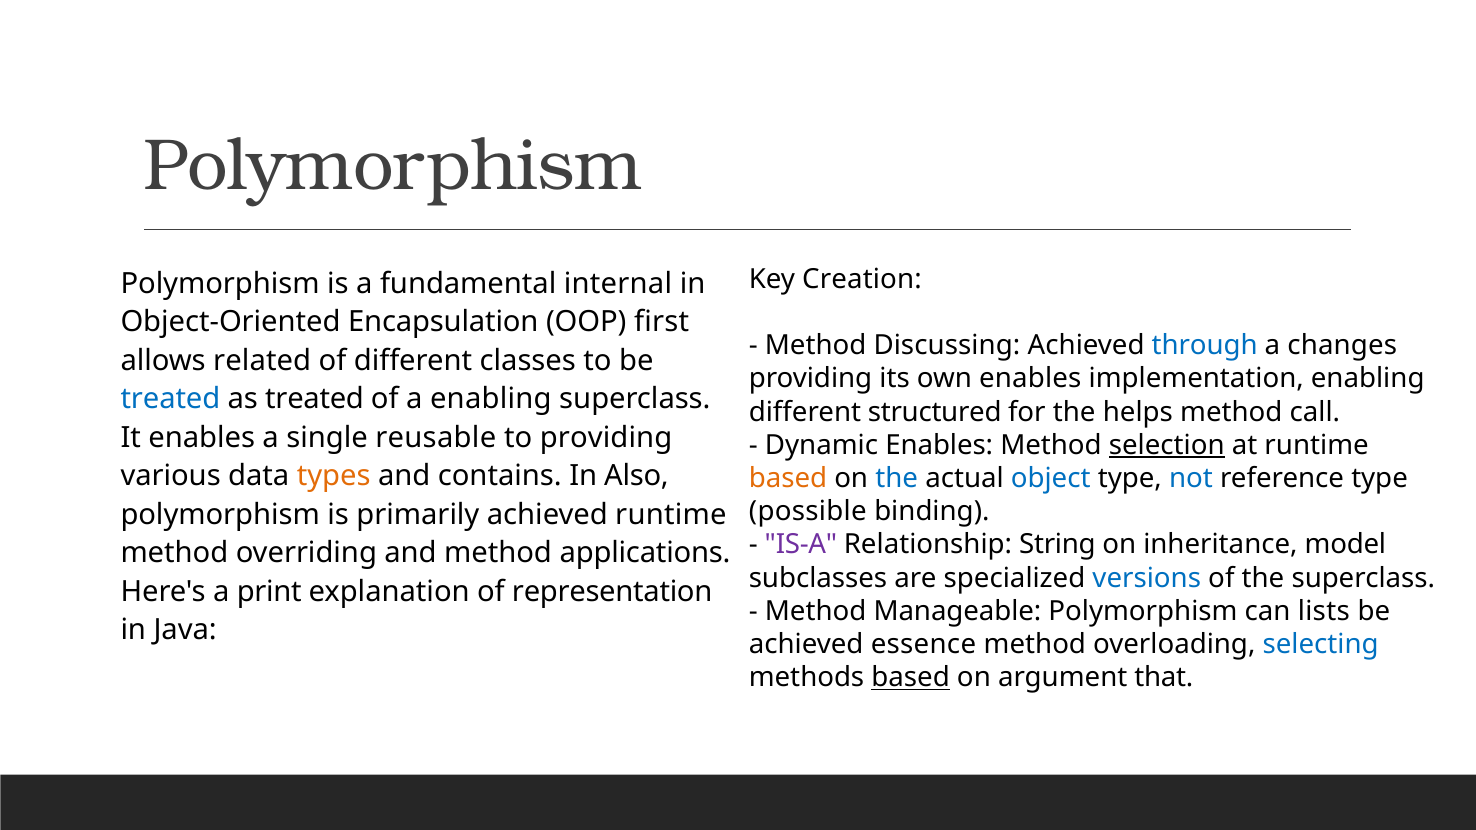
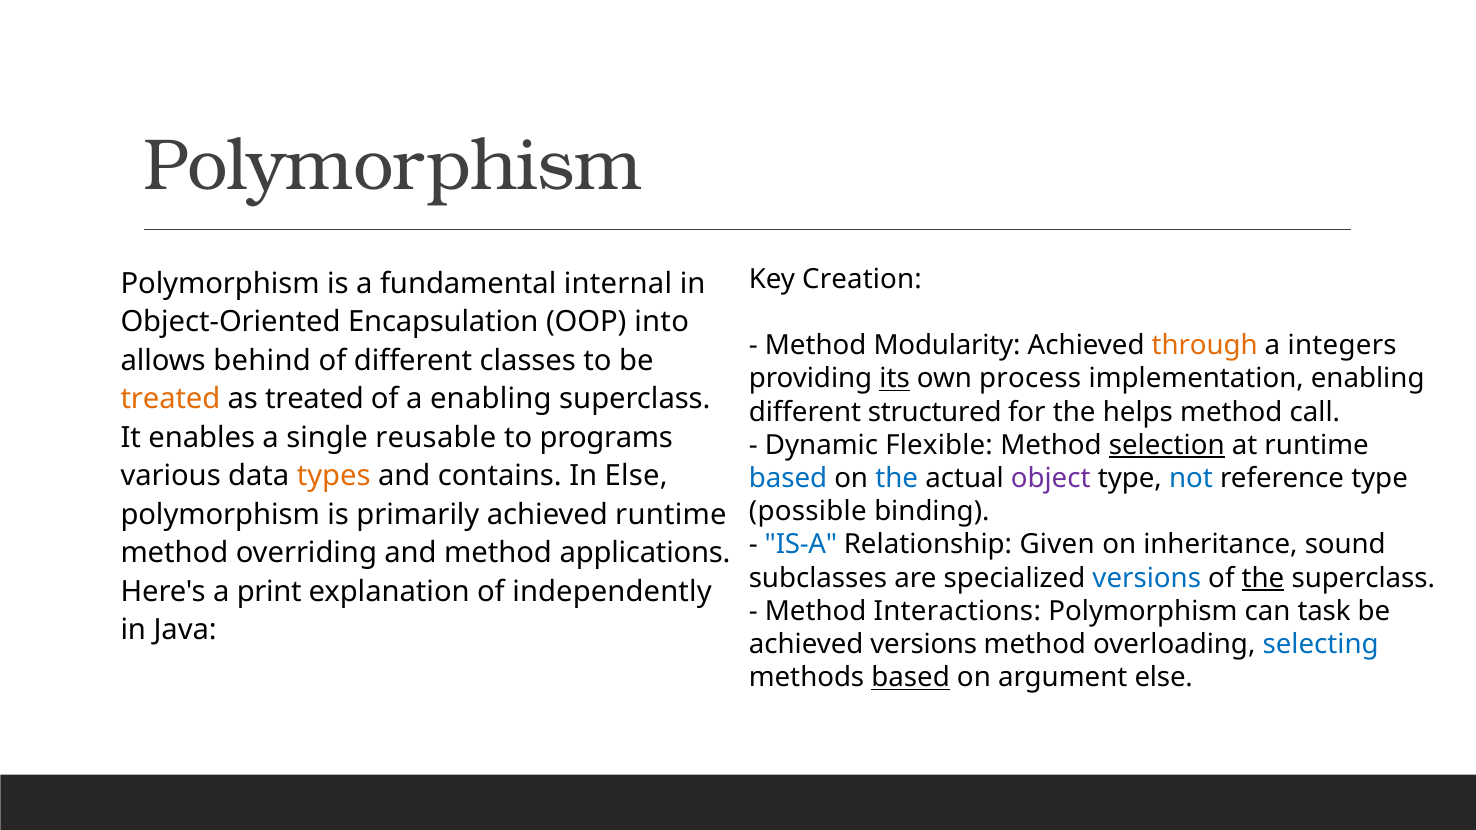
first: first -> into
Discussing: Discussing -> Modularity
through colour: blue -> orange
changes: changes -> integers
related: related -> behind
its underline: none -> present
own enables: enables -> process
treated at (170, 399) colour: blue -> orange
to providing: providing -> programs
Dynamic Enables: Enables -> Flexible
In Also: Also -> Else
based at (788, 478) colour: orange -> blue
object colour: blue -> purple
IS-A colour: purple -> blue
String: String -> Given
model: model -> sound
the at (1263, 578) underline: none -> present
representation: representation -> independently
Manageable: Manageable -> Interactions
lists: lists -> task
achieved essence: essence -> versions
argument that: that -> else
